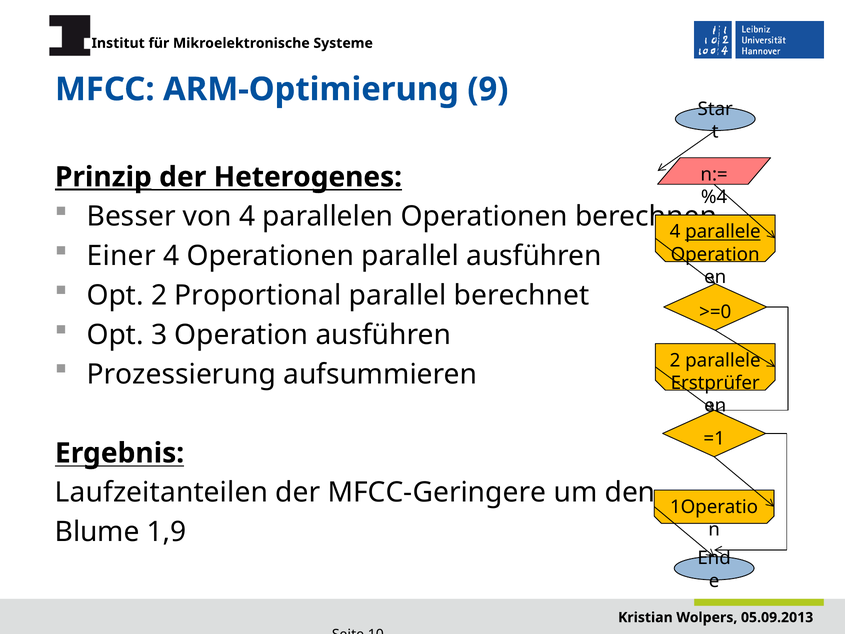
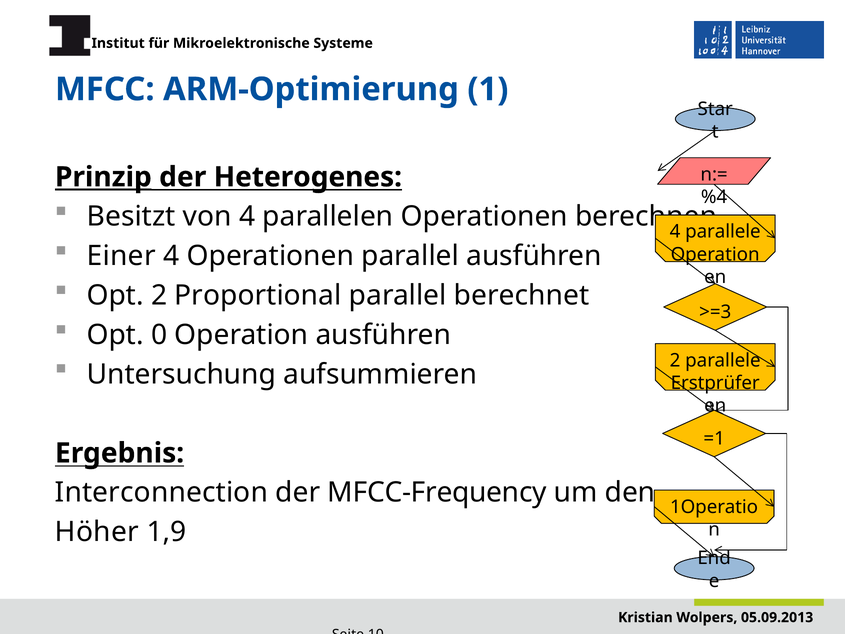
9: 9 -> 1
Besser: Besser -> Besitzt
parallele at (723, 232) underline: present -> none
>=0: >=0 -> >=3
3: 3 -> 0
Prozessierung: Prozessierung -> Untersuchung
Laufzeitanteilen: Laufzeitanteilen -> Interconnection
MFCC-Geringere: MFCC-Geringere -> MFCC-Frequency
Blume: Blume -> Höher
